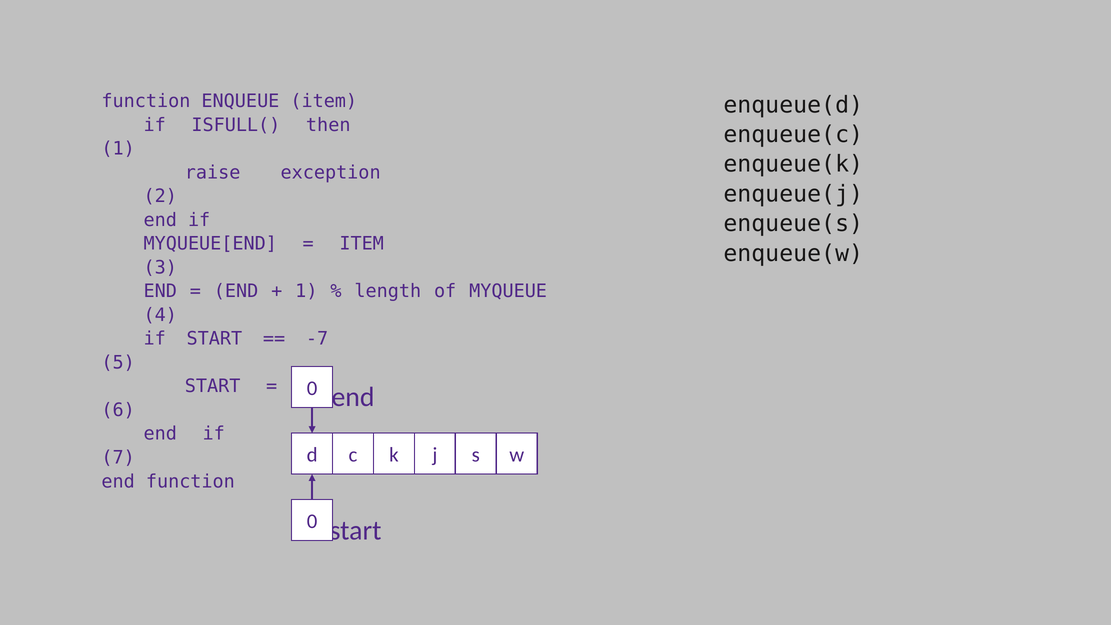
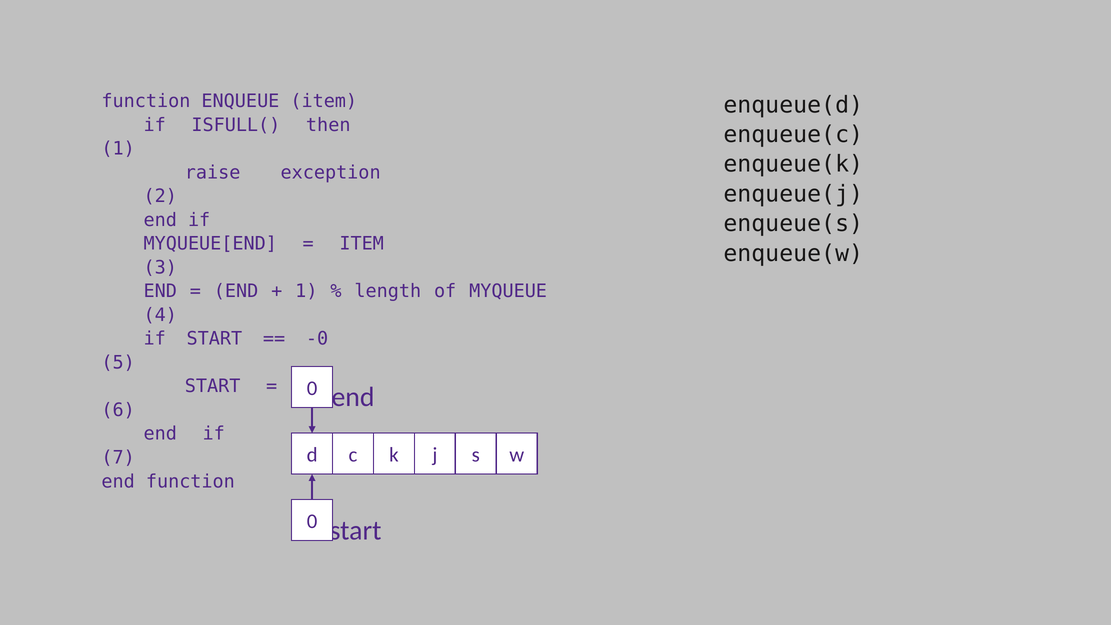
-7: -7 -> -0
